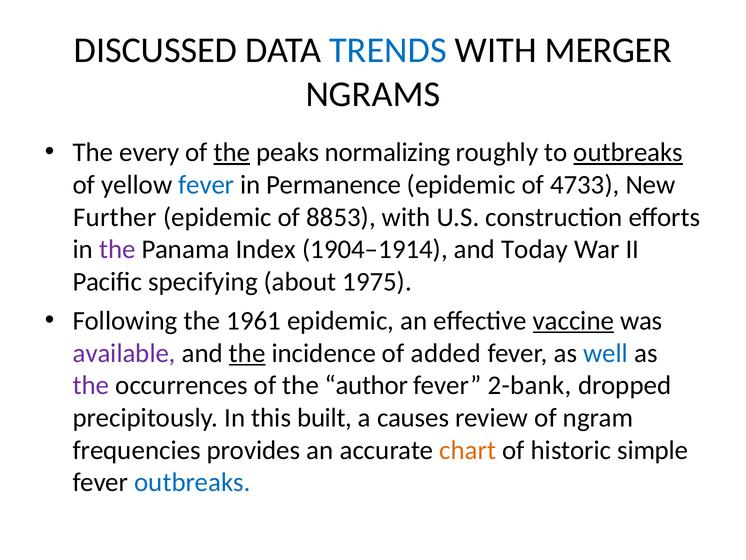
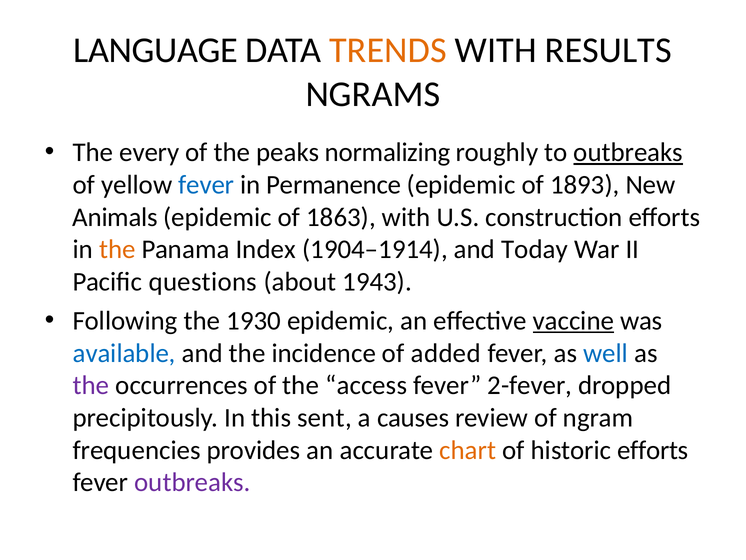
DISCUSSED: DISCUSSED -> LANGUAGE
TRENDS colour: blue -> orange
MERGER: MERGER -> RESULTS
the at (232, 152) underline: present -> none
4733: 4733 -> 1893
Further: Further -> Animals
8853: 8853 -> 1863
the at (117, 249) colour: purple -> orange
specifying: specifying -> questions
1975: 1975 -> 1943
1961: 1961 -> 1930
available colour: purple -> blue
the at (247, 353) underline: present -> none
author: author -> access
2-bank: 2-bank -> 2-fever
built: built -> sent
historic simple: simple -> efforts
outbreaks at (192, 482) colour: blue -> purple
